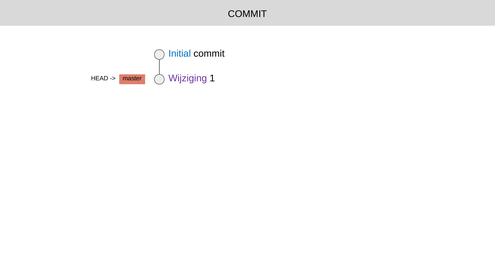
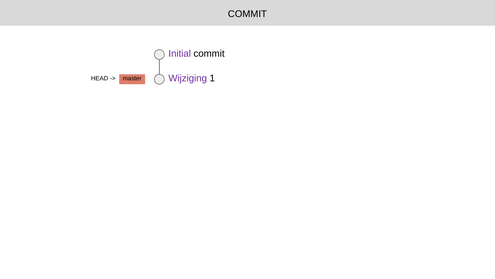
Initial colour: blue -> purple
